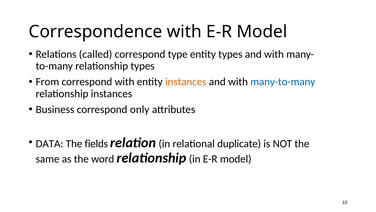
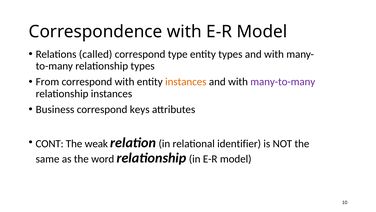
many-to-many colour: blue -> purple
only: only -> keys
DATA: DATA -> CONT
fields: fields -> weak
duplicate: duplicate -> identifier
